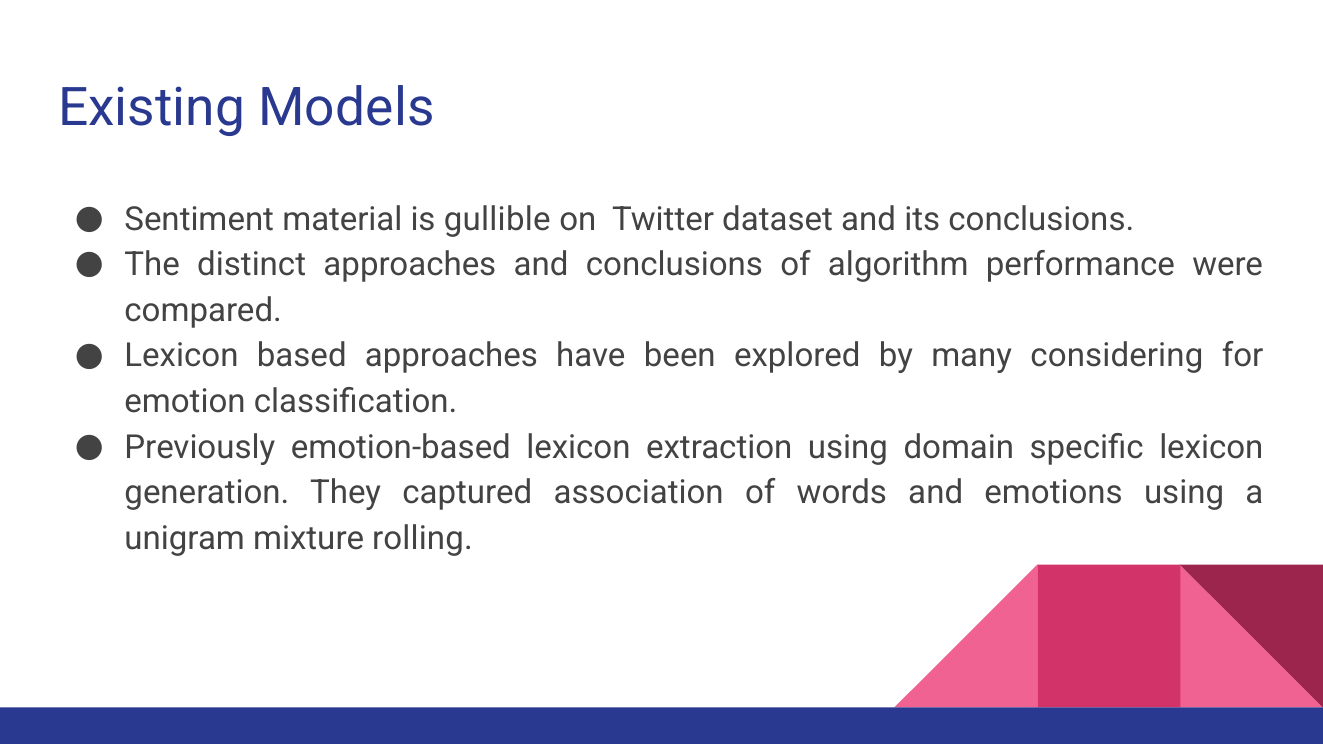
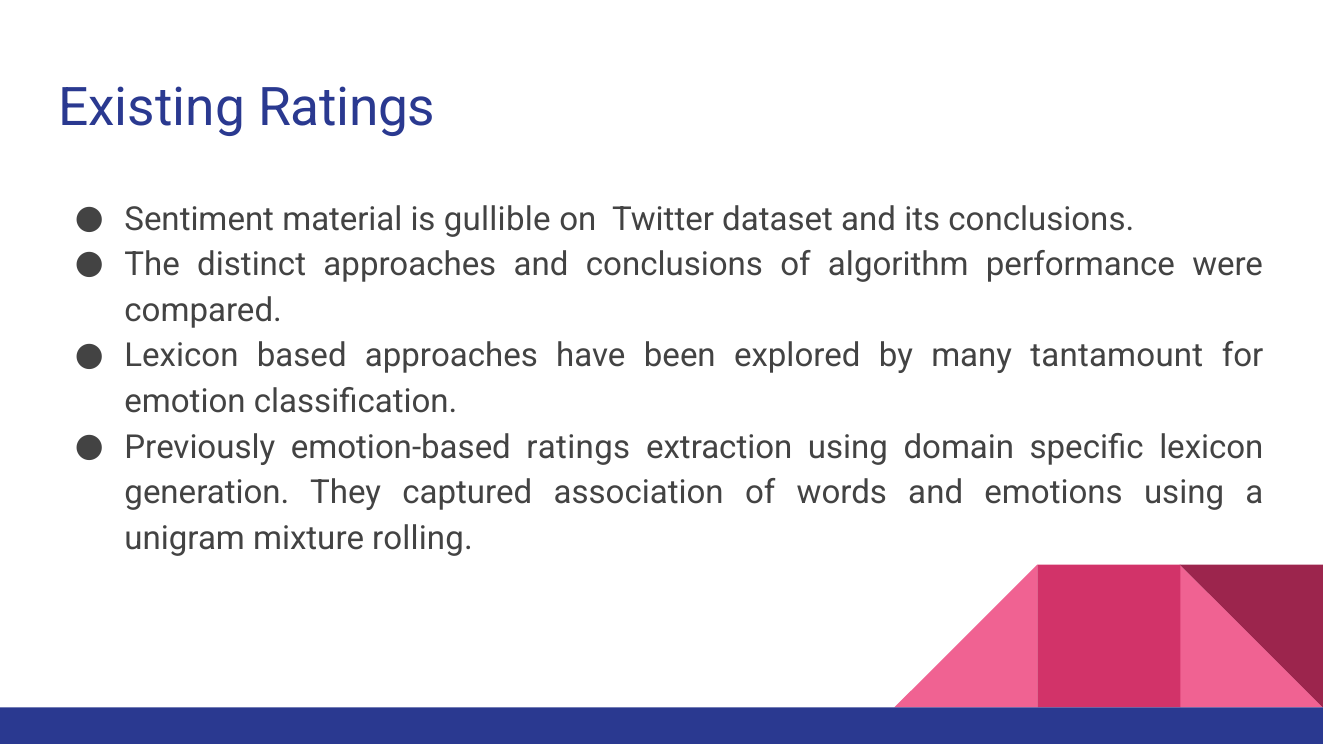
Existing Models: Models -> Ratings
considering: considering -> tantamount
emotion-based lexicon: lexicon -> ratings
